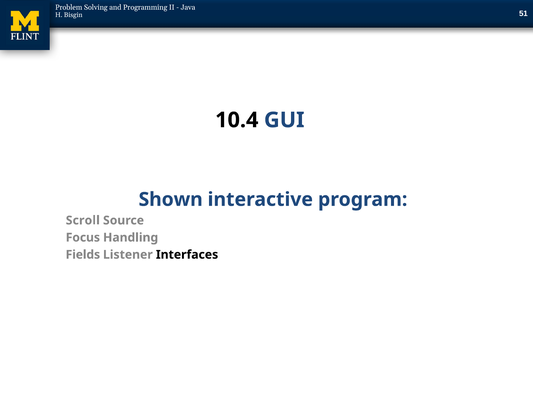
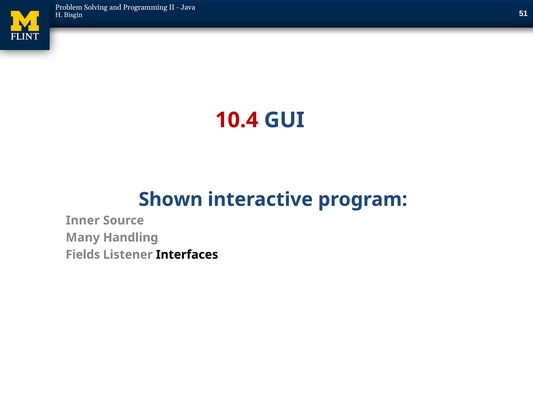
10.4 colour: black -> red
Scroll: Scroll -> Inner
Focus: Focus -> Many
